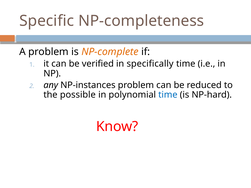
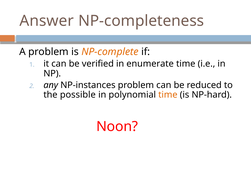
Specific: Specific -> Answer
specifically: specifically -> enumerate
time at (168, 95) colour: blue -> orange
Know: Know -> Noon
